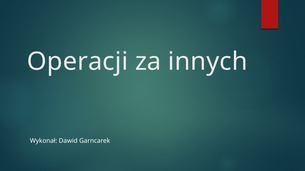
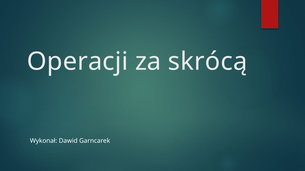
innych: innych -> skrócą
